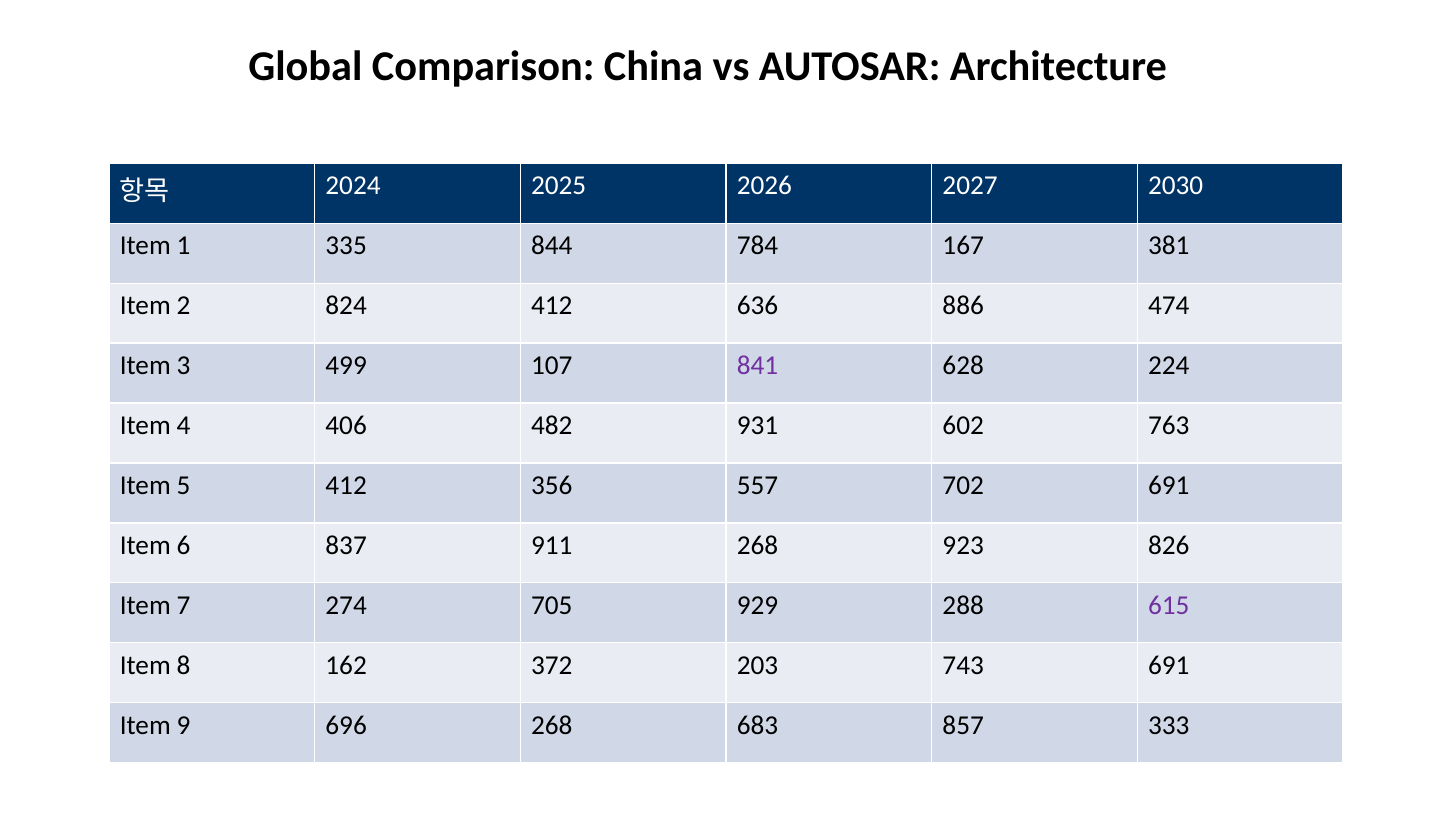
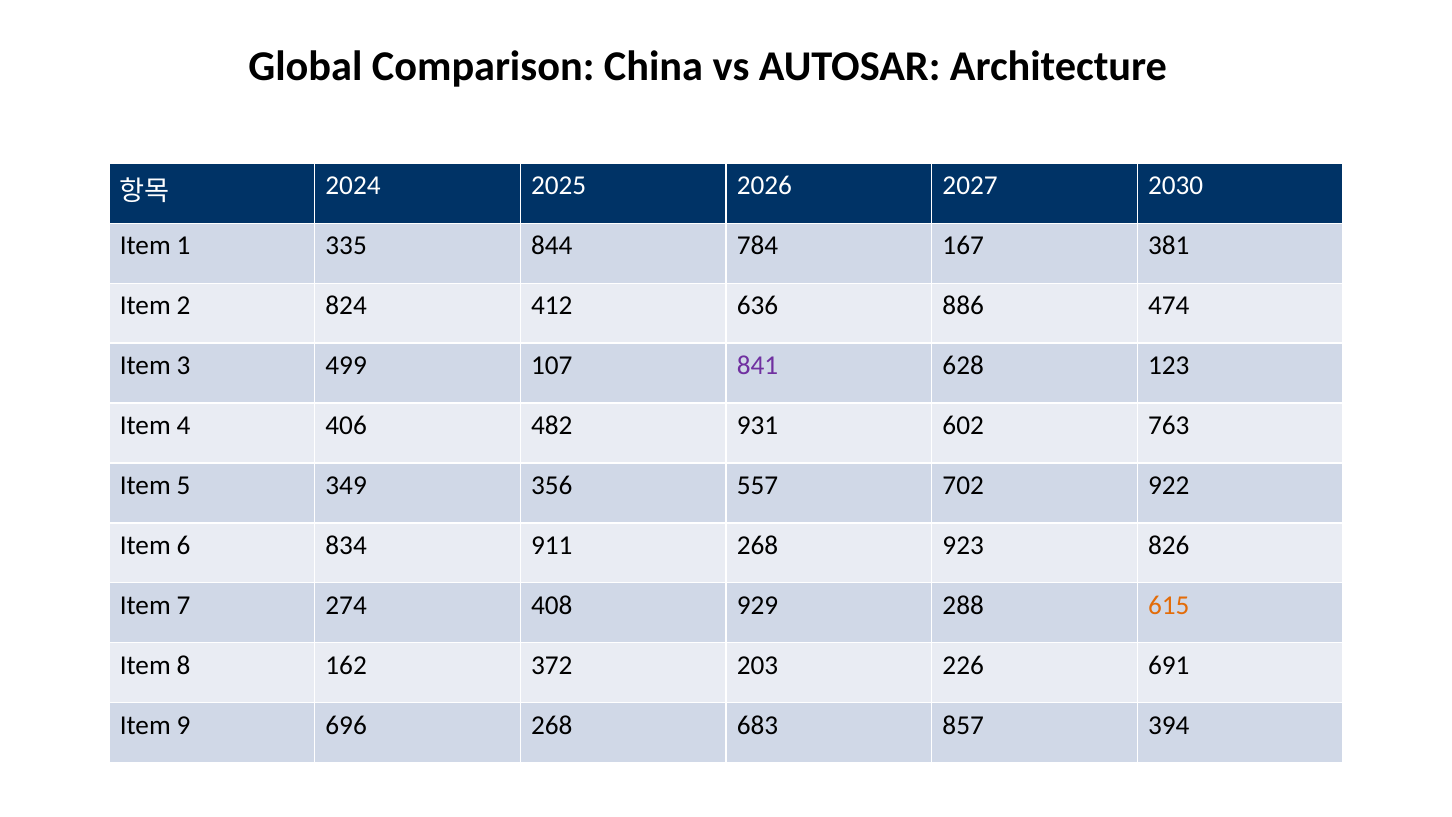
224: 224 -> 123
5 412: 412 -> 349
702 691: 691 -> 922
837: 837 -> 834
705: 705 -> 408
615 colour: purple -> orange
743: 743 -> 226
333: 333 -> 394
